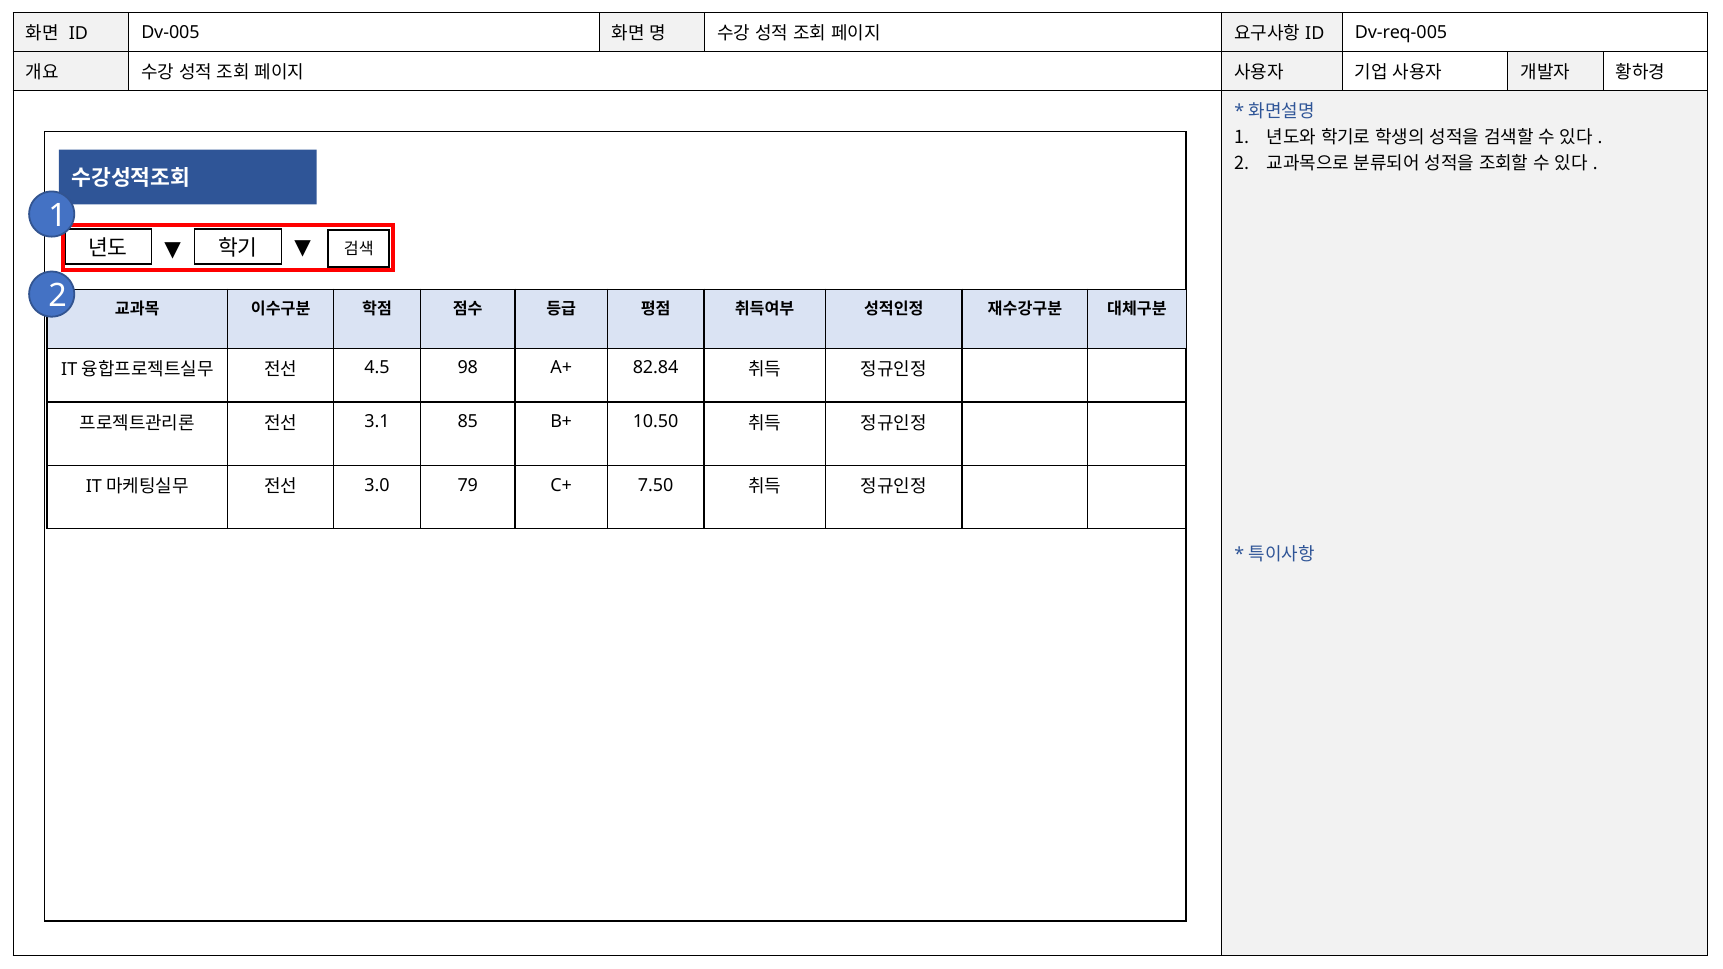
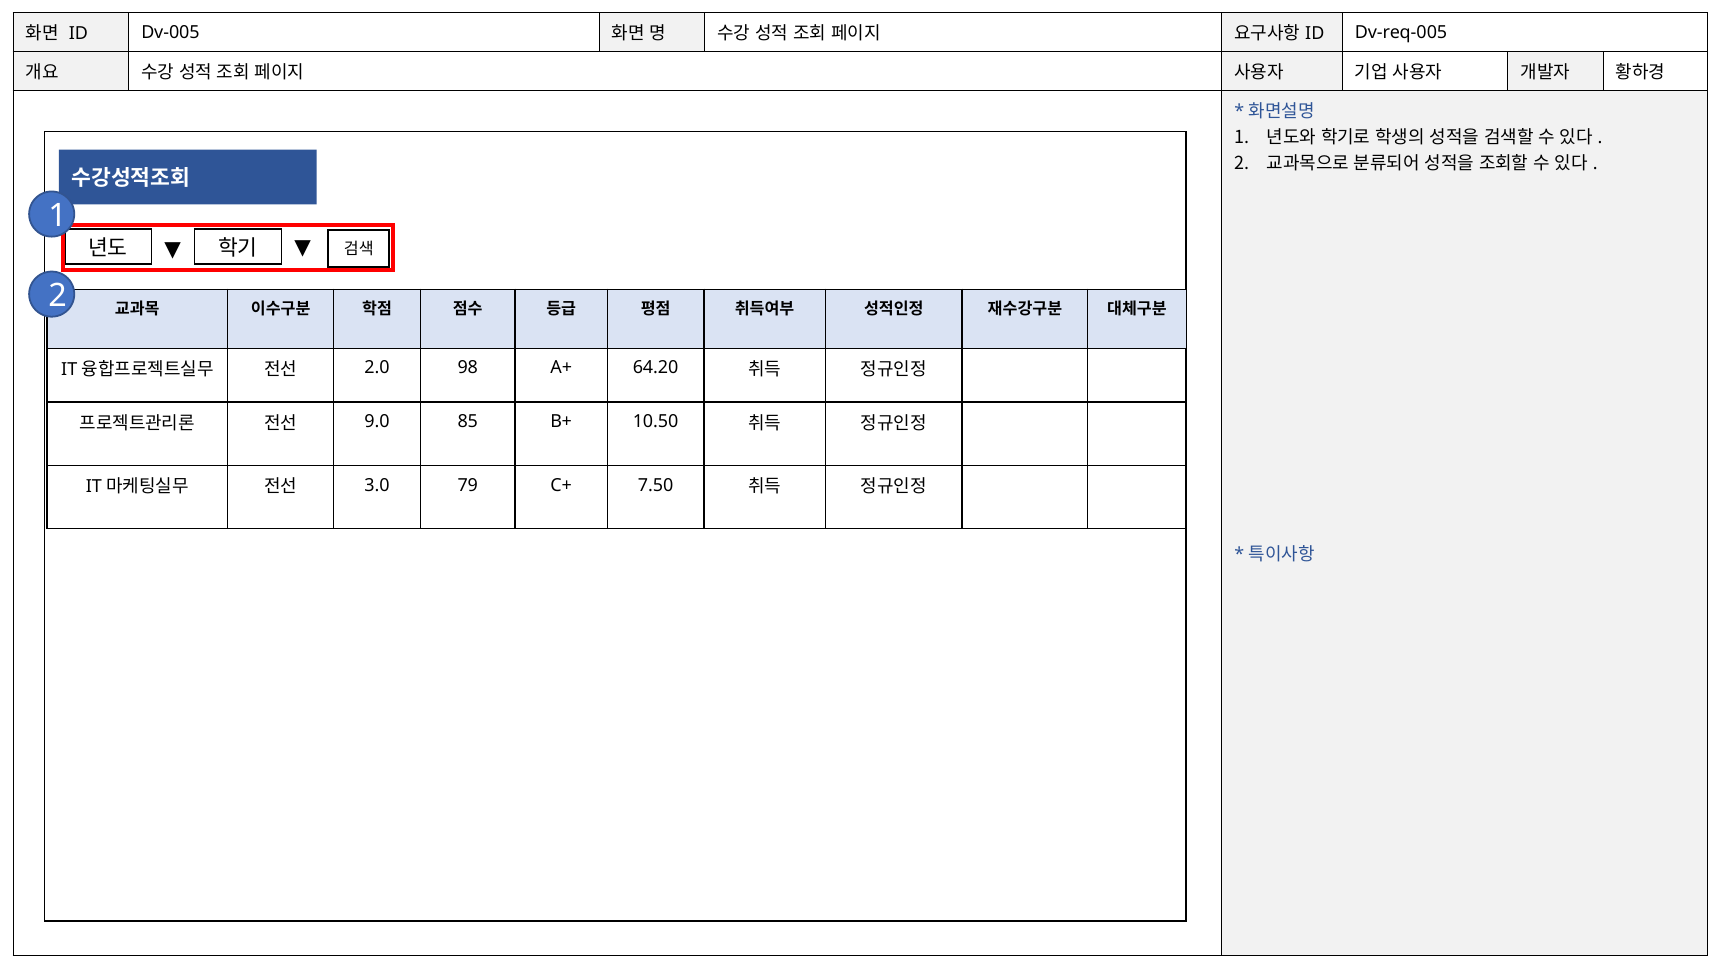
4.5: 4.5 -> 2.0
82.84: 82.84 -> 64.20
3.1: 3.1 -> 9.0
